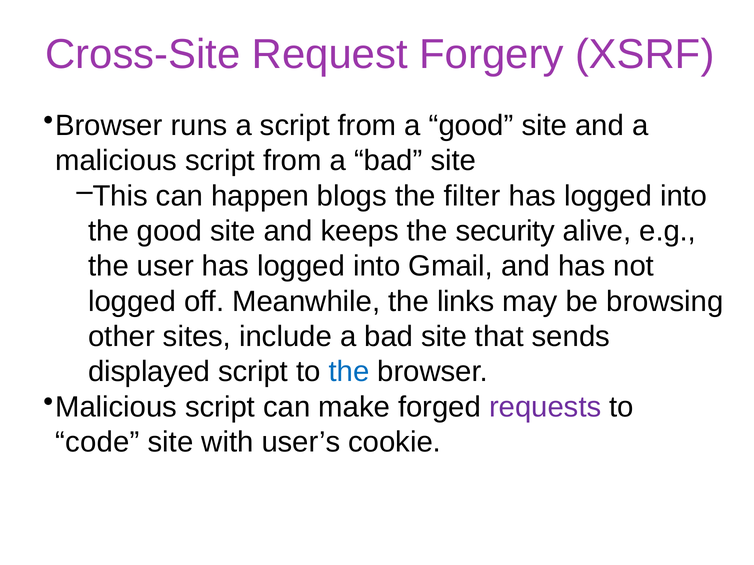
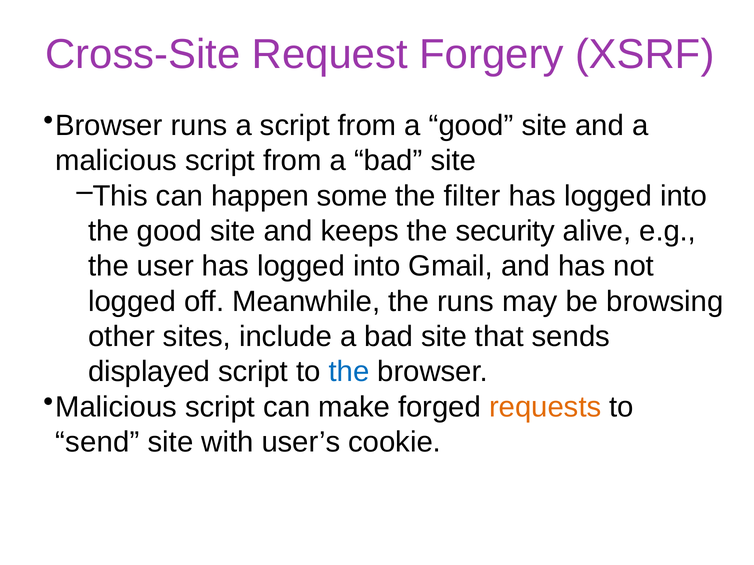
blogs: blogs -> some
the links: links -> runs
requests colour: purple -> orange
code: code -> send
